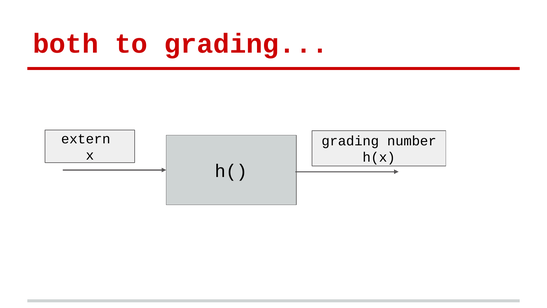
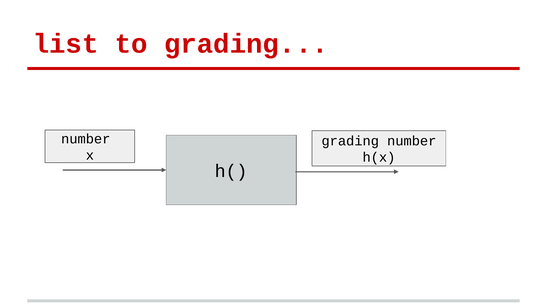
both: both -> list
extern at (86, 139): extern -> number
